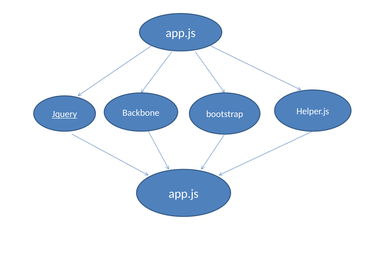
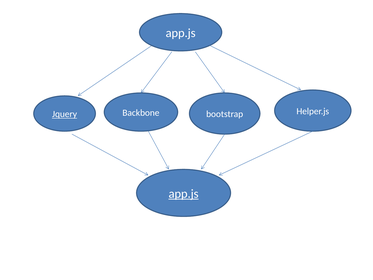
app.js at (184, 194) underline: none -> present
